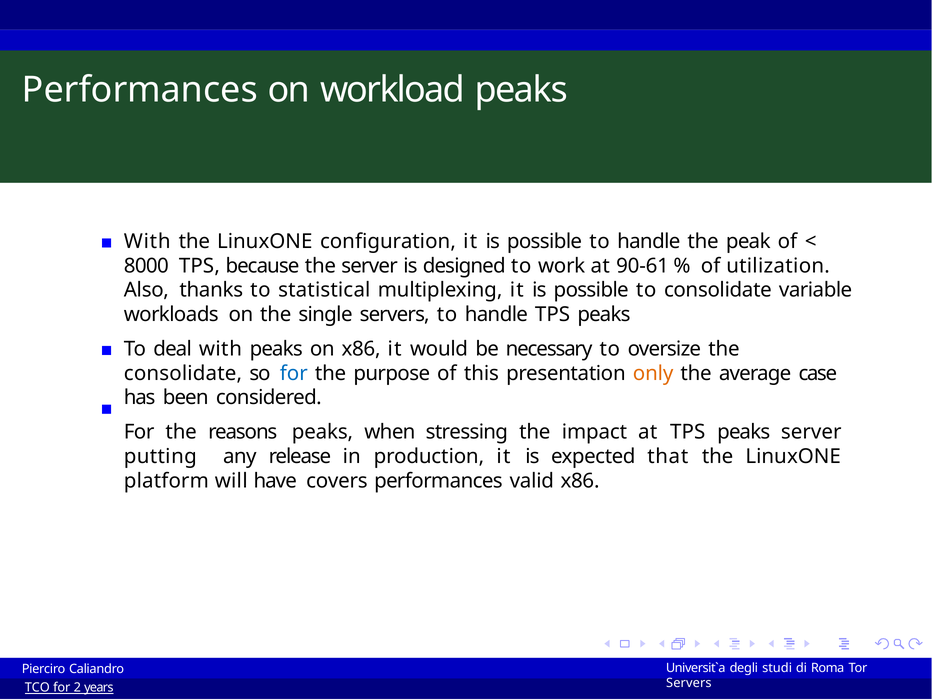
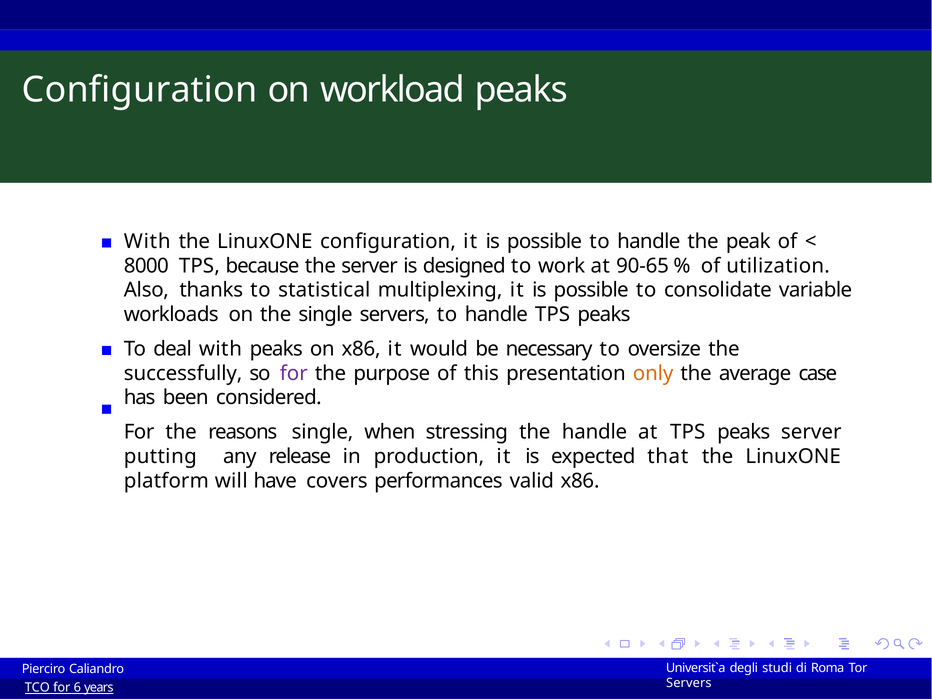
Performances at (140, 90): Performances -> Configuration
90-61: 90-61 -> 90-65
consolidate at (183, 373): consolidate -> successfully
for at (294, 373) colour: blue -> purple
reasons peaks: peaks -> single
the impact: impact -> handle
2: 2 -> 6
